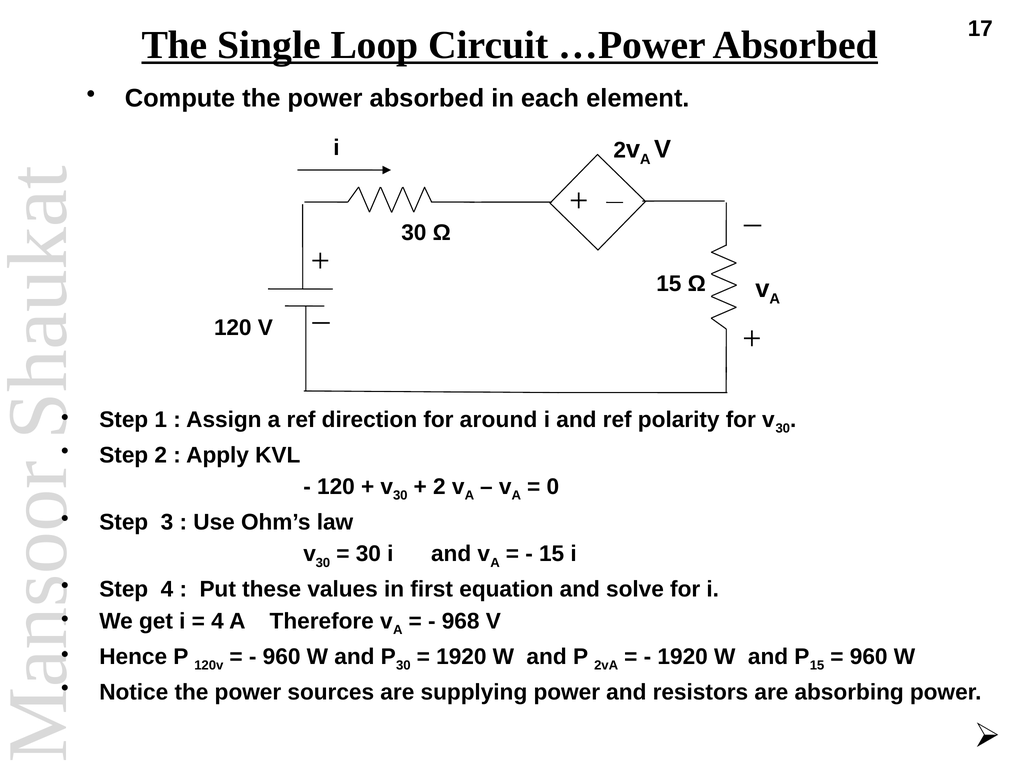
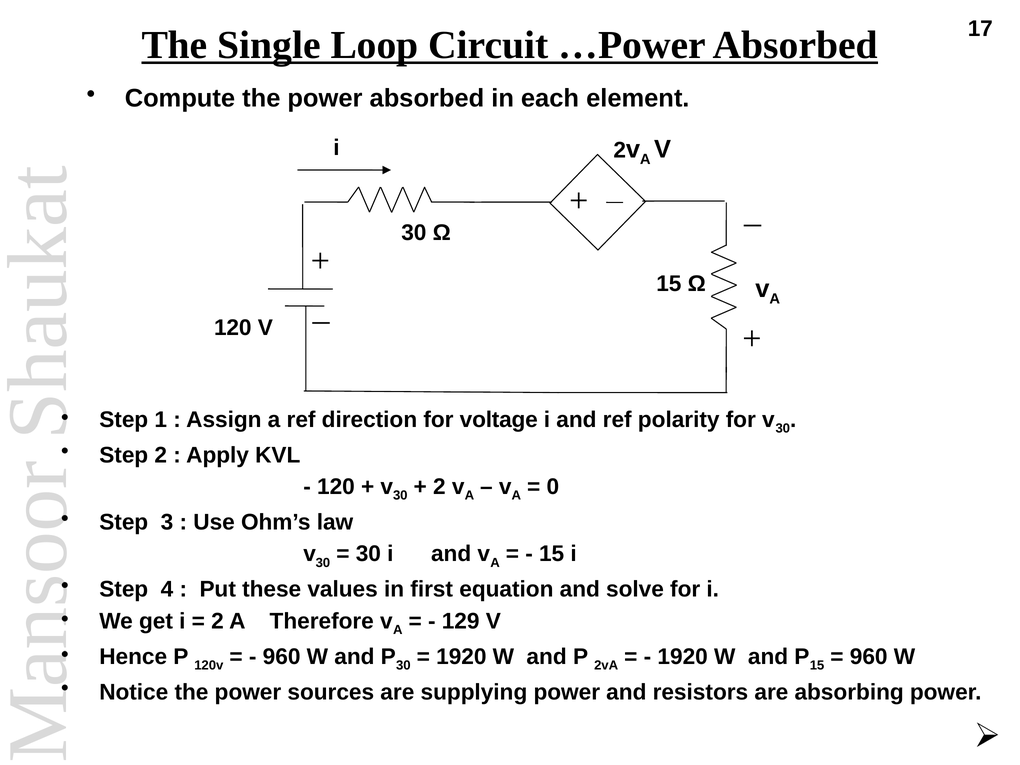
around: around -> voltage
4 at (217, 621): 4 -> 2
968: 968 -> 129
